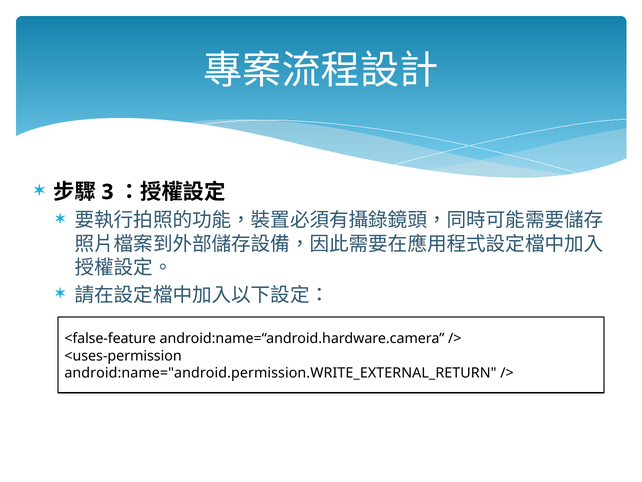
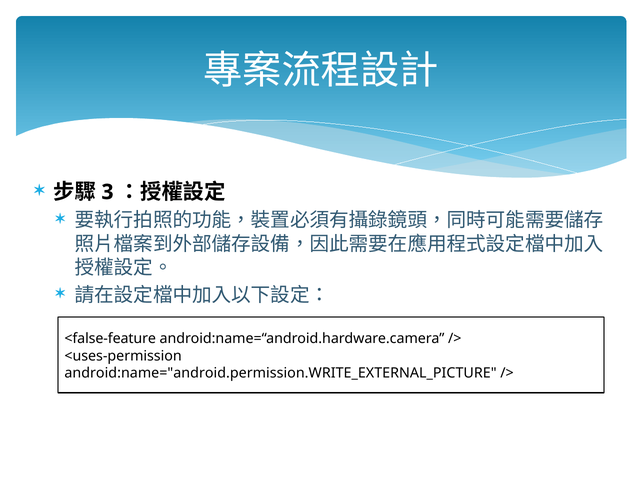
android:name="android.permission.WRITE_EXTERNAL_RETURN: android:name="android.permission.WRITE_EXTERNAL_RETURN -> android:name="android.permission.WRITE_EXTERNAL_PICTURE
